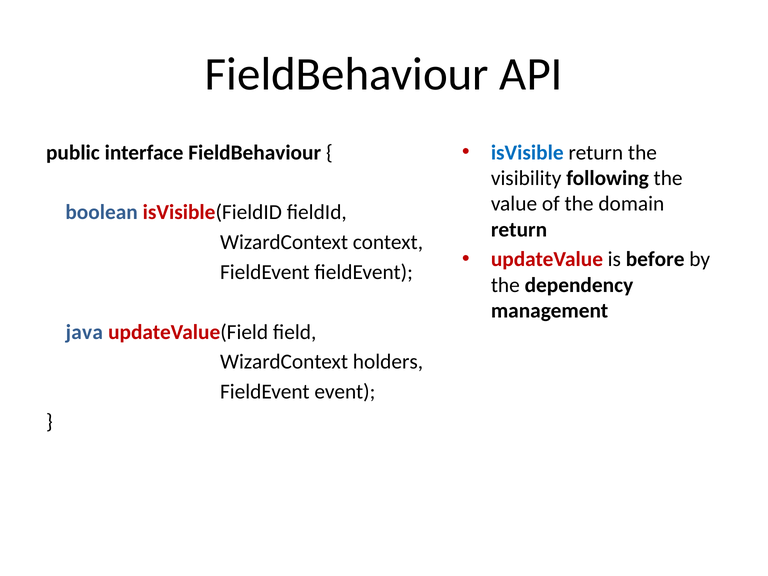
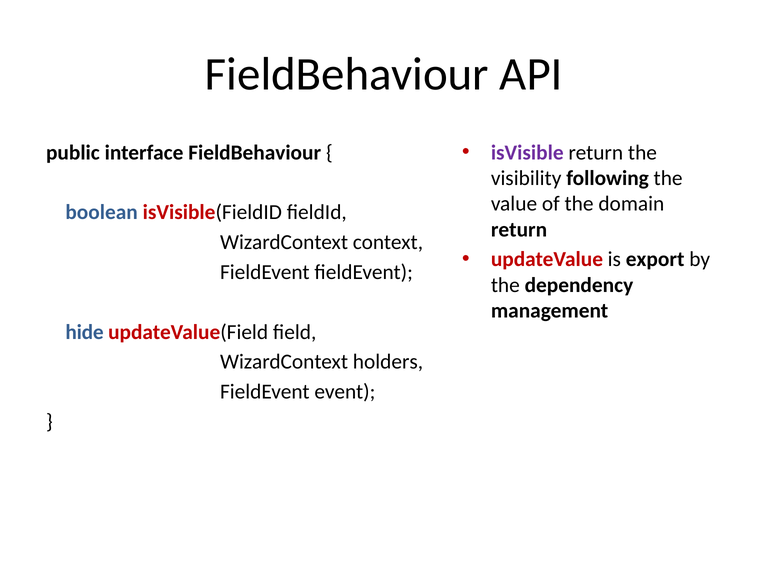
isVisible colour: blue -> purple
before: before -> export
java: java -> hide
